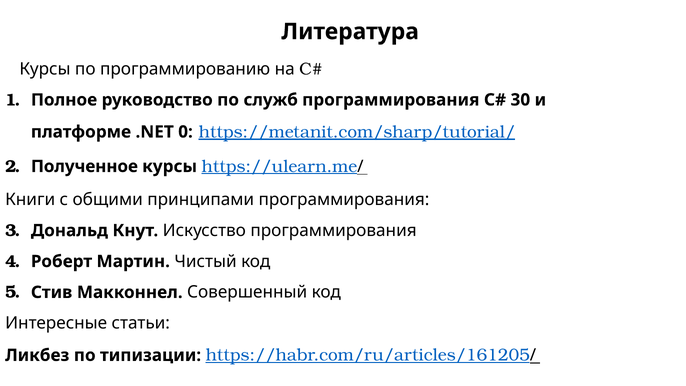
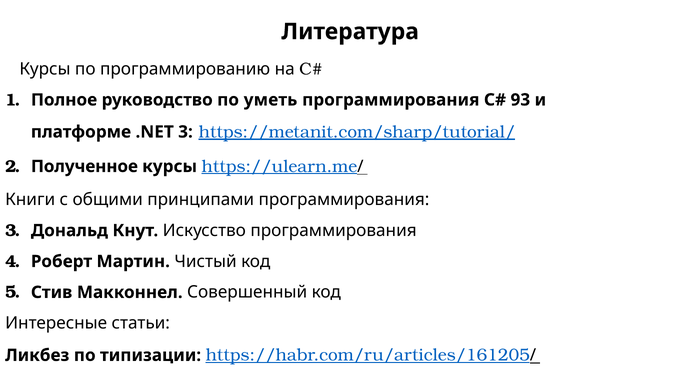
служб: служб -> уметь
30: 30 -> 93
.NET 0: 0 -> 3
